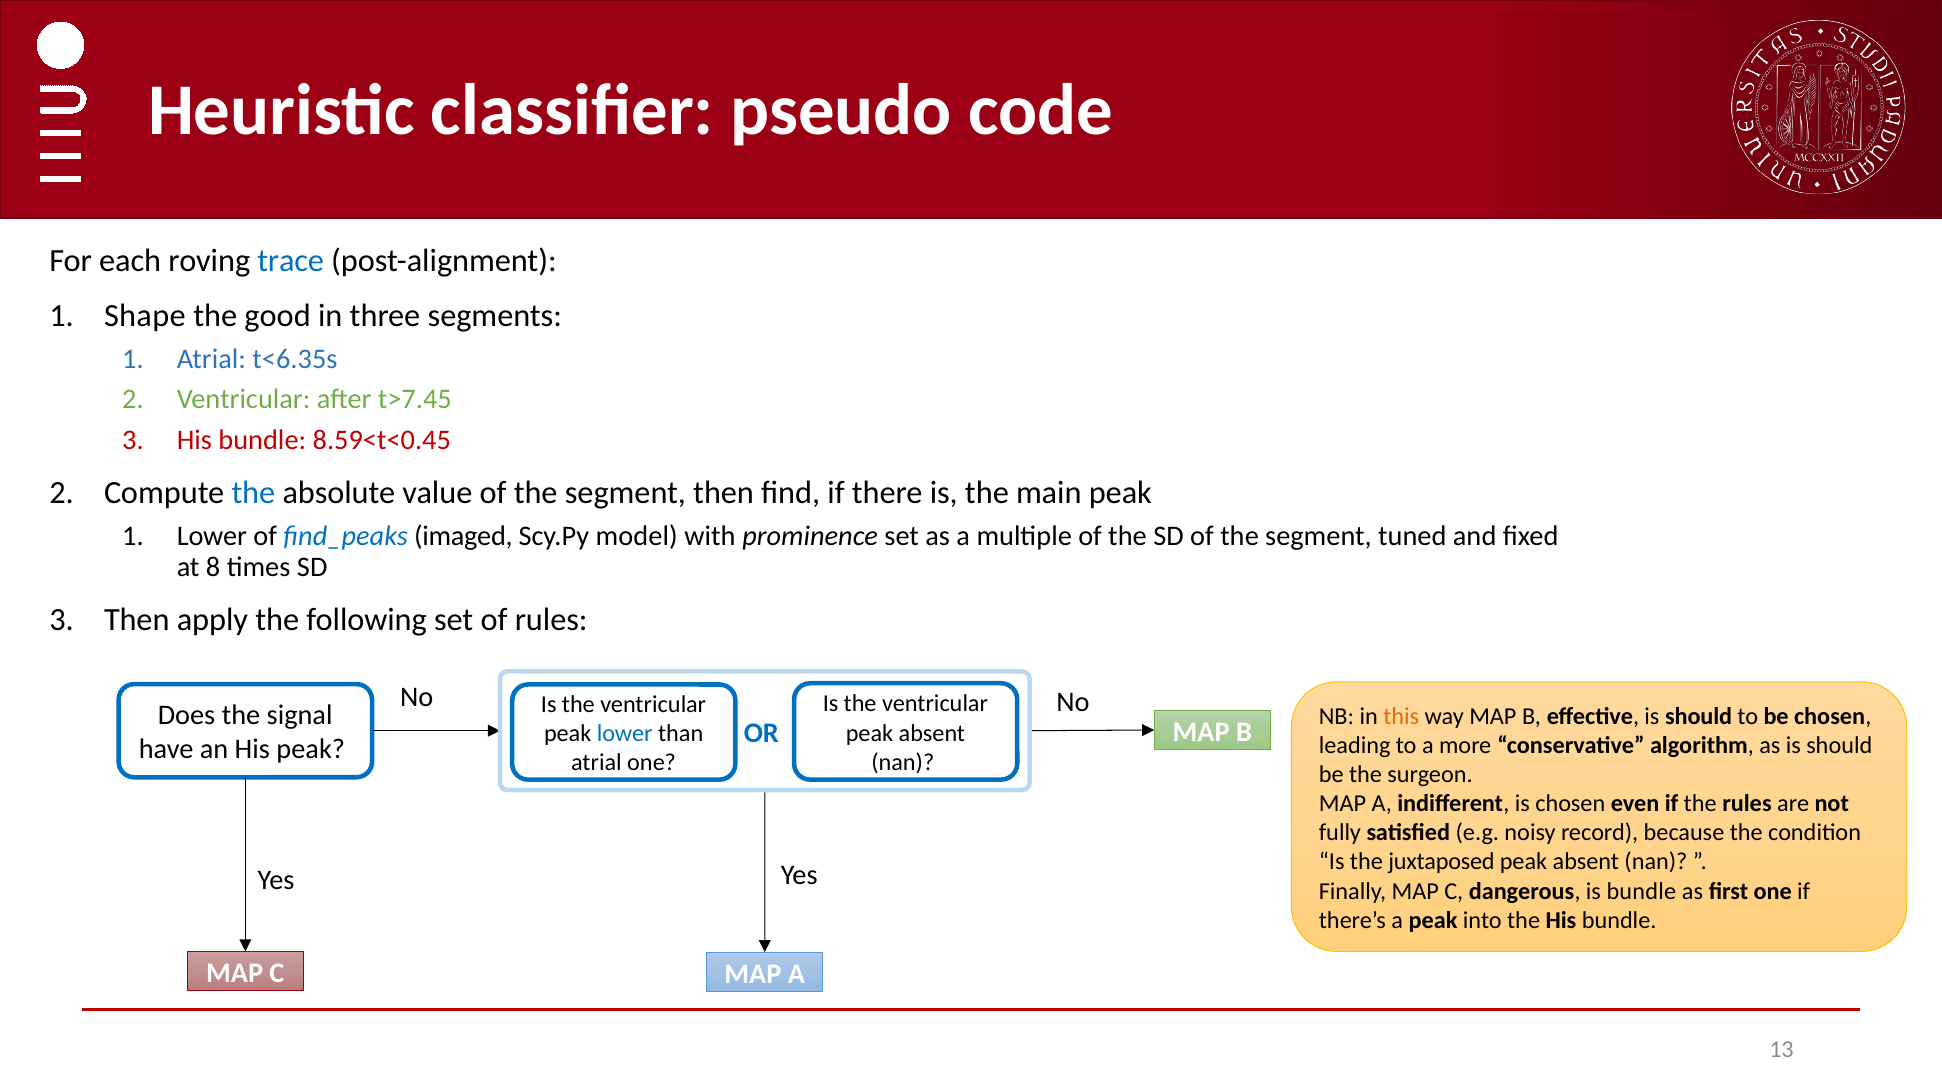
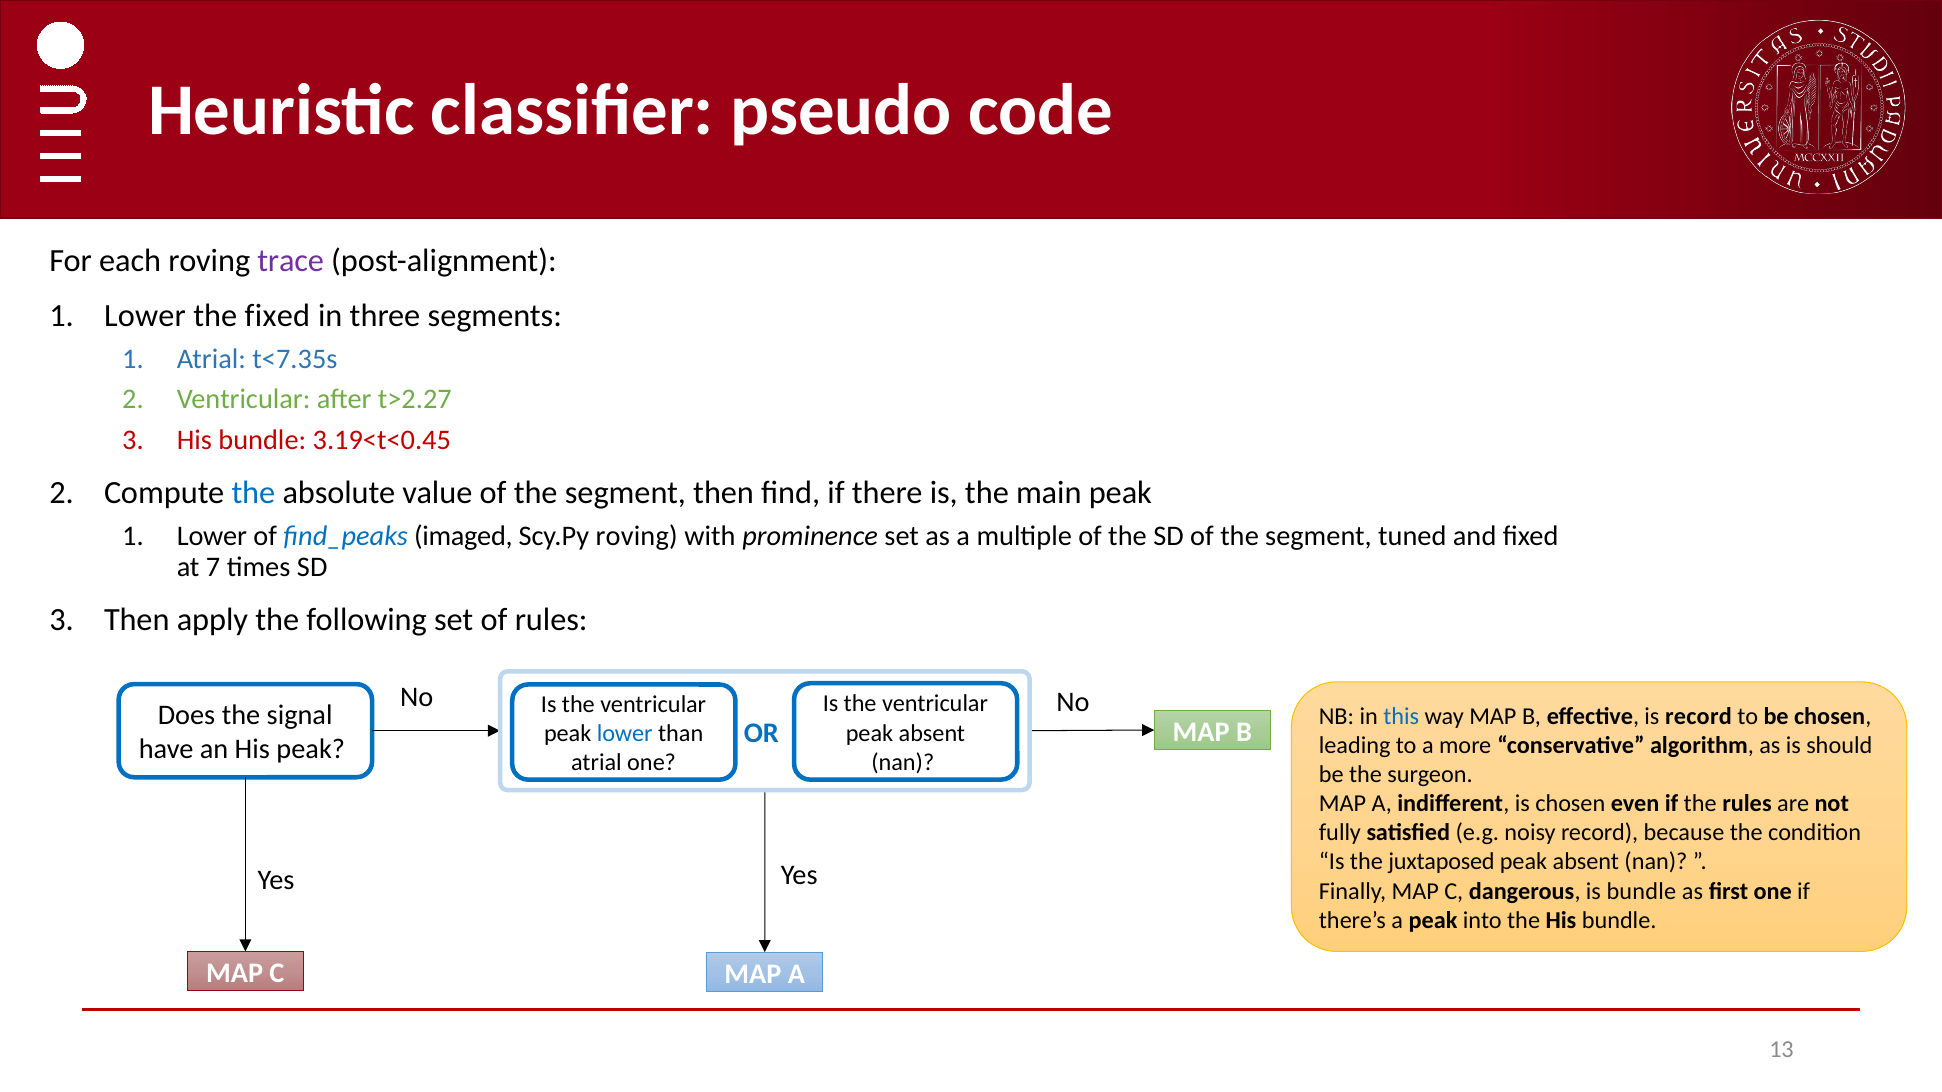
trace colour: blue -> purple
Shape at (145, 316): Shape -> Lower
the good: good -> fixed
t<6.35s: t<6.35s -> t<7.35s
t>7.45: t>7.45 -> t>2.27
8.59<t<0.45: 8.59<t<0.45 -> 3.19<t<0.45
Scy.Py model: model -> roving
8: 8 -> 7
this colour: orange -> blue
effective is should: should -> record
